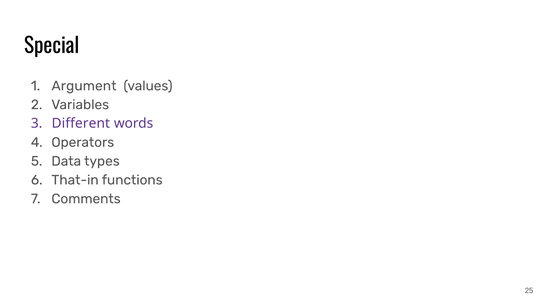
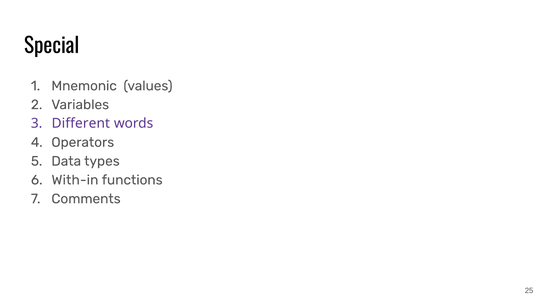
Argument: Argument -> Mnemonic
That-in: That-in -> With-in
